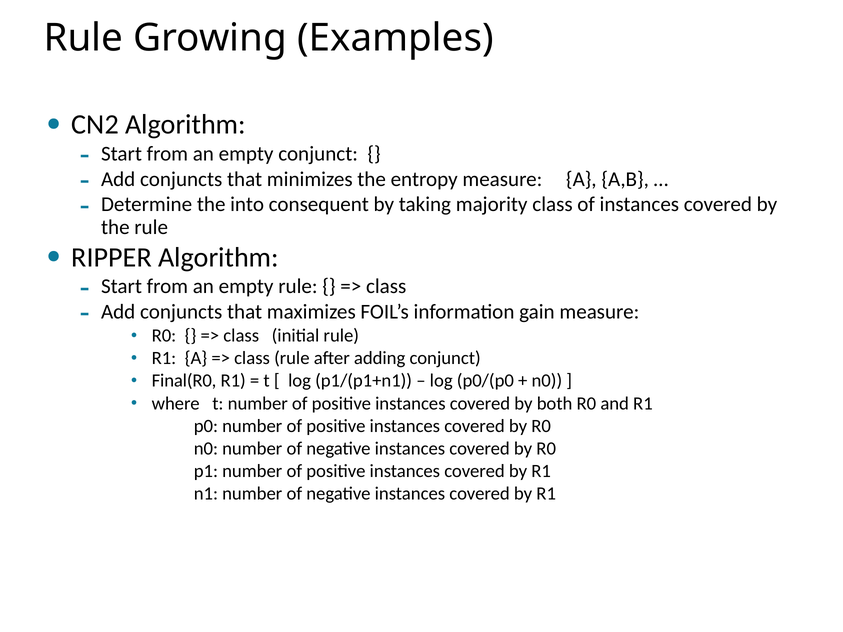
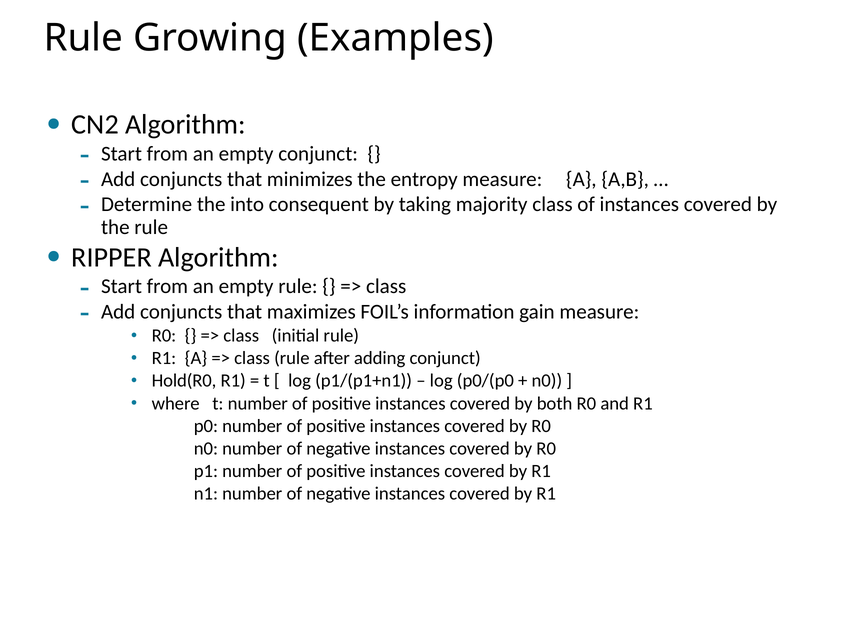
Final(R0: Final(R0 -> Hold(R0
